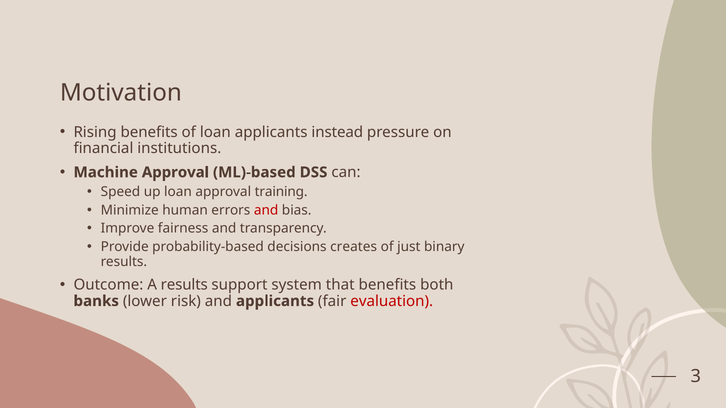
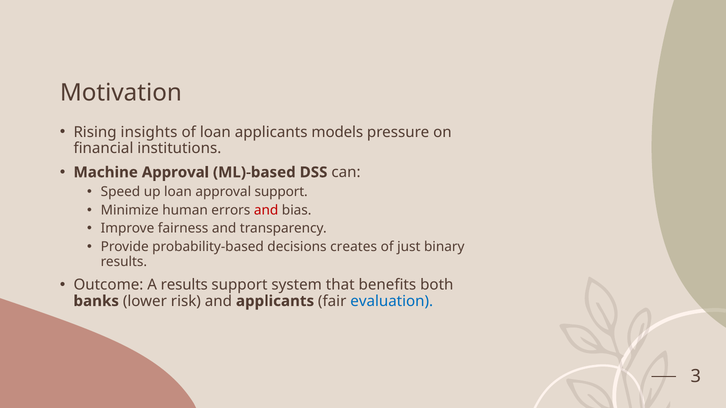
Rising benefits: benefits -> insights
instead: instead -> models
approval training: training -> support
evaluation colour: red -> blue
